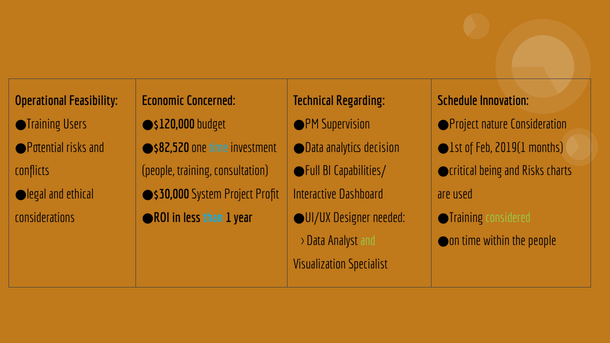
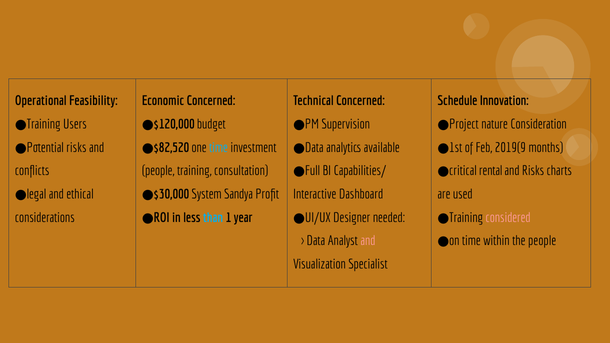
Technical Regarding: Regarding -> Concerned
decision: decision -> available
2019(1: 2019(1 -> 2019(9
being: being -> rental
Project: Project -> Sandya
considered colour: light green -> pink
and at (368, 241) colour: light green -> pink
